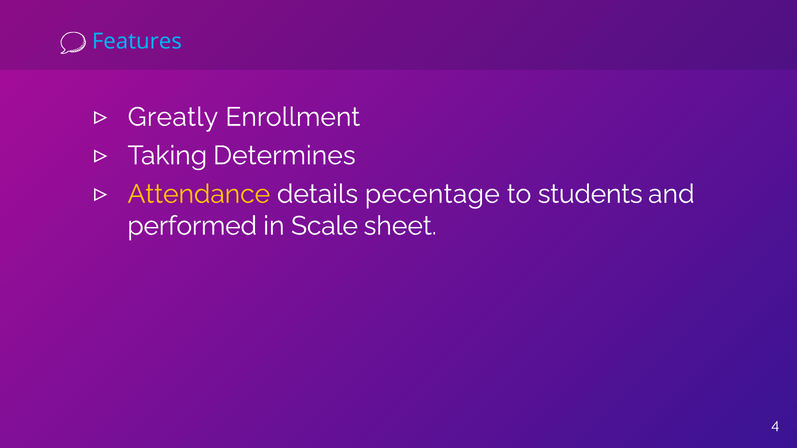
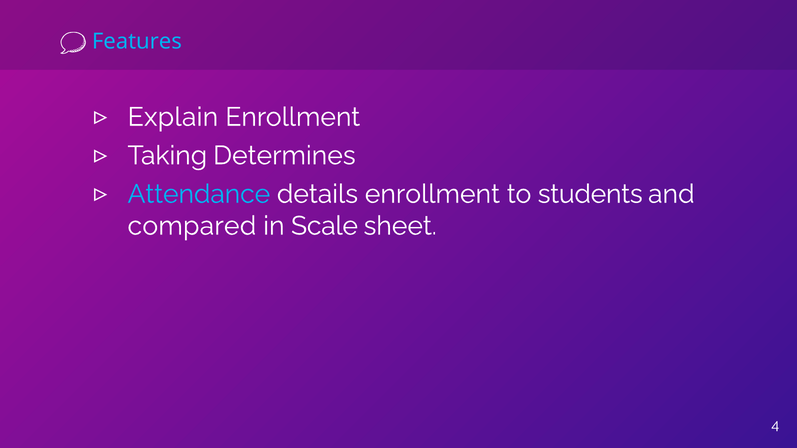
Greatly: Greatly -> Explain
Attendance colour: yellow -> light blue
details pecentage: pecentage -> enrollment
performed: performed -> compared
